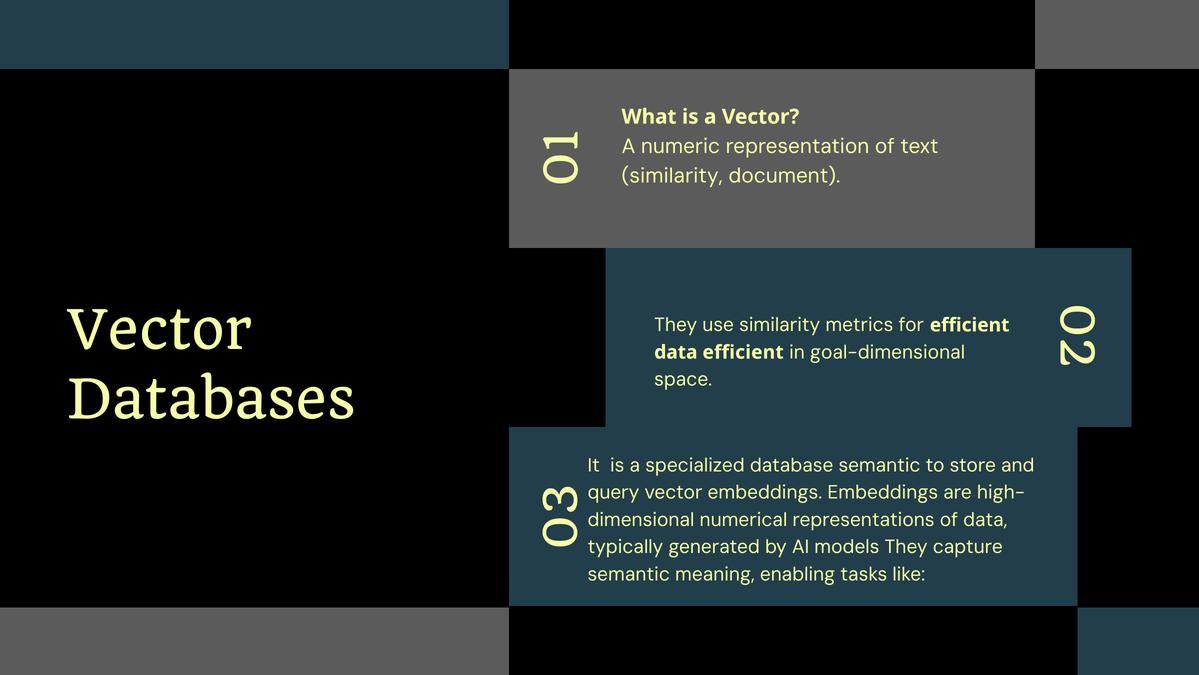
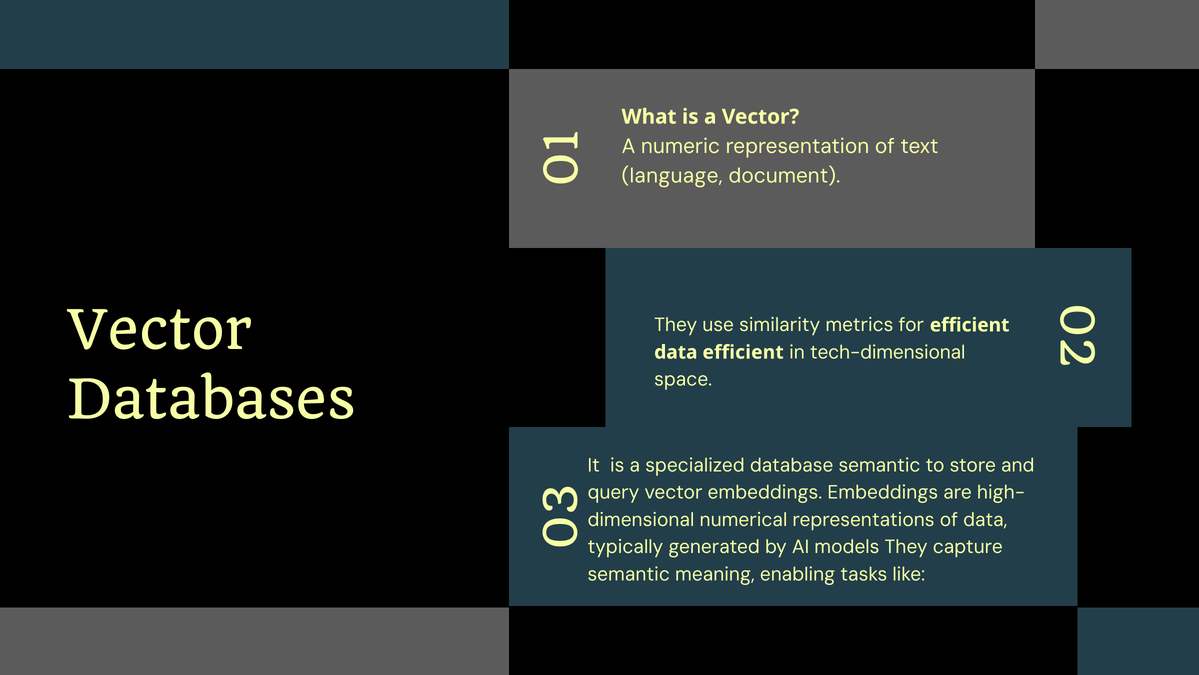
similarity at (672, 176): similarity -> language
goal-dimensional: goal-dimensional -> tech-dimensional
